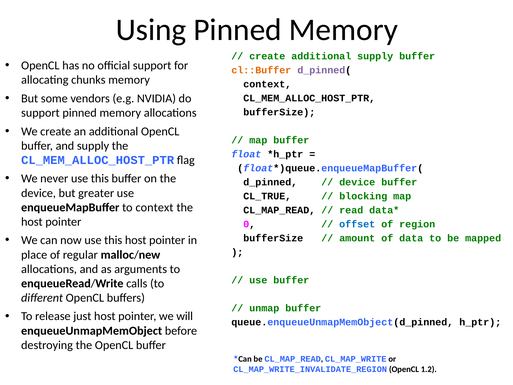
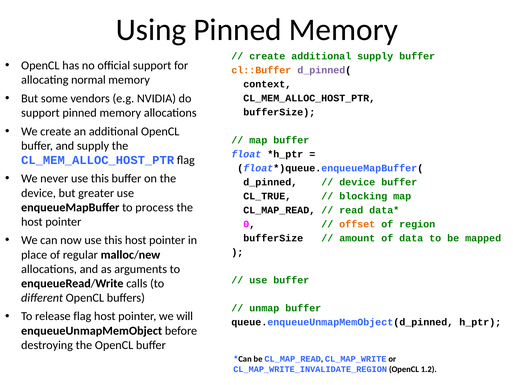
chunks: chunks -> normal
to context: context -> process
offset colour: blue -> orange
release just: just -> flag
